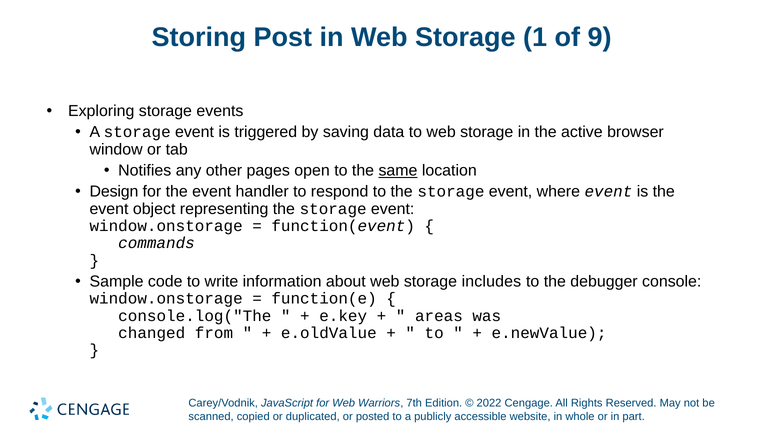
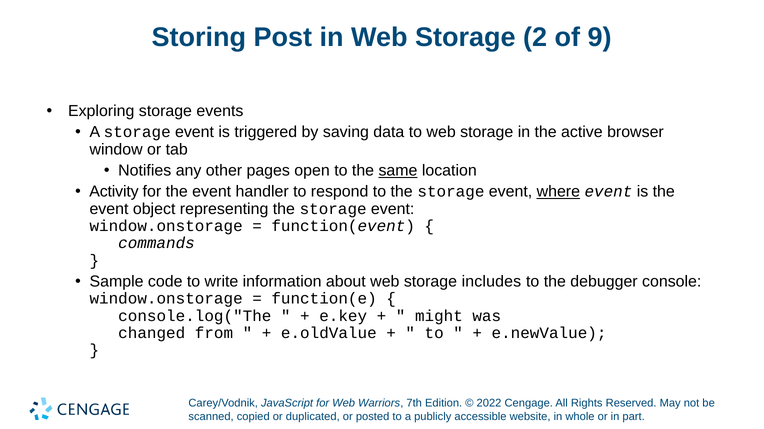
1: 1 -> 2
Design: Design -> Activity
where underline: none -> present
areas: areas -> might
